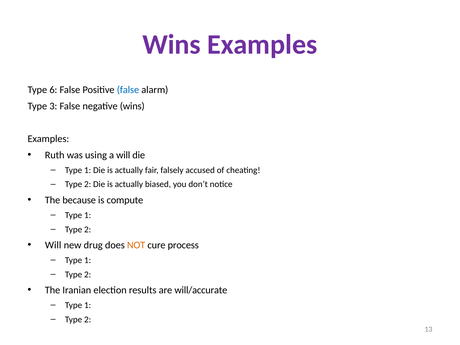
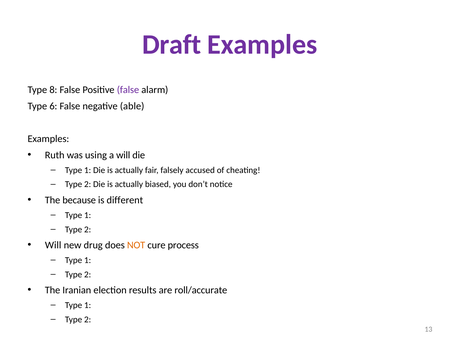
Wins at (172, 45): Wins -> Draft
6: 6 -> 8
false at (128, 90) colour: blue -> purple
3: 3 -> 6
negative wins: wins -> able
compute: compute -> different
will/accurate: will/accurate -> roll/accurate
